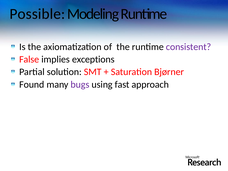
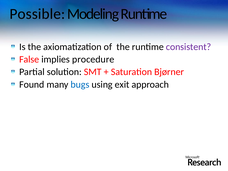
exceptions: exceptions -> procedure
bugs colour: purple -> blue
fast: fast -> exit
